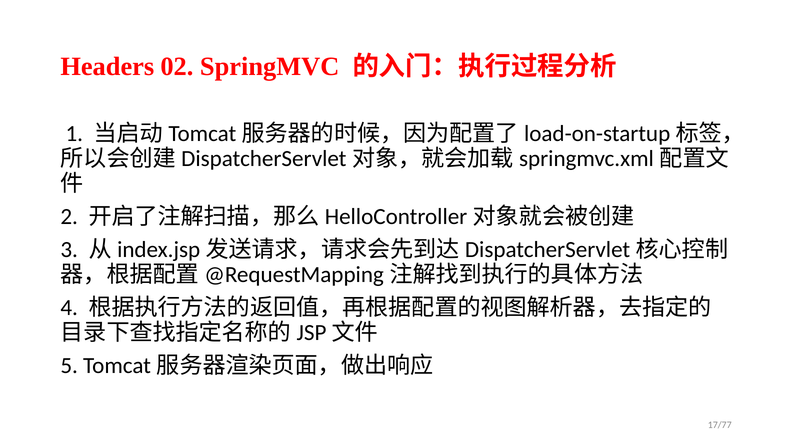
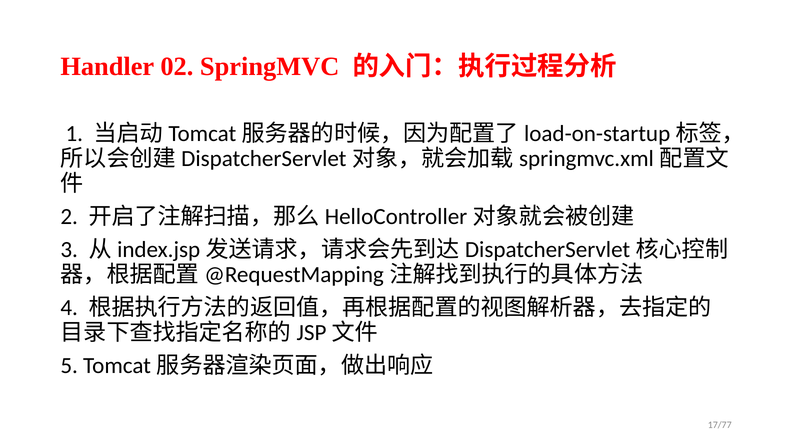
Headers: Headers -> Handler
